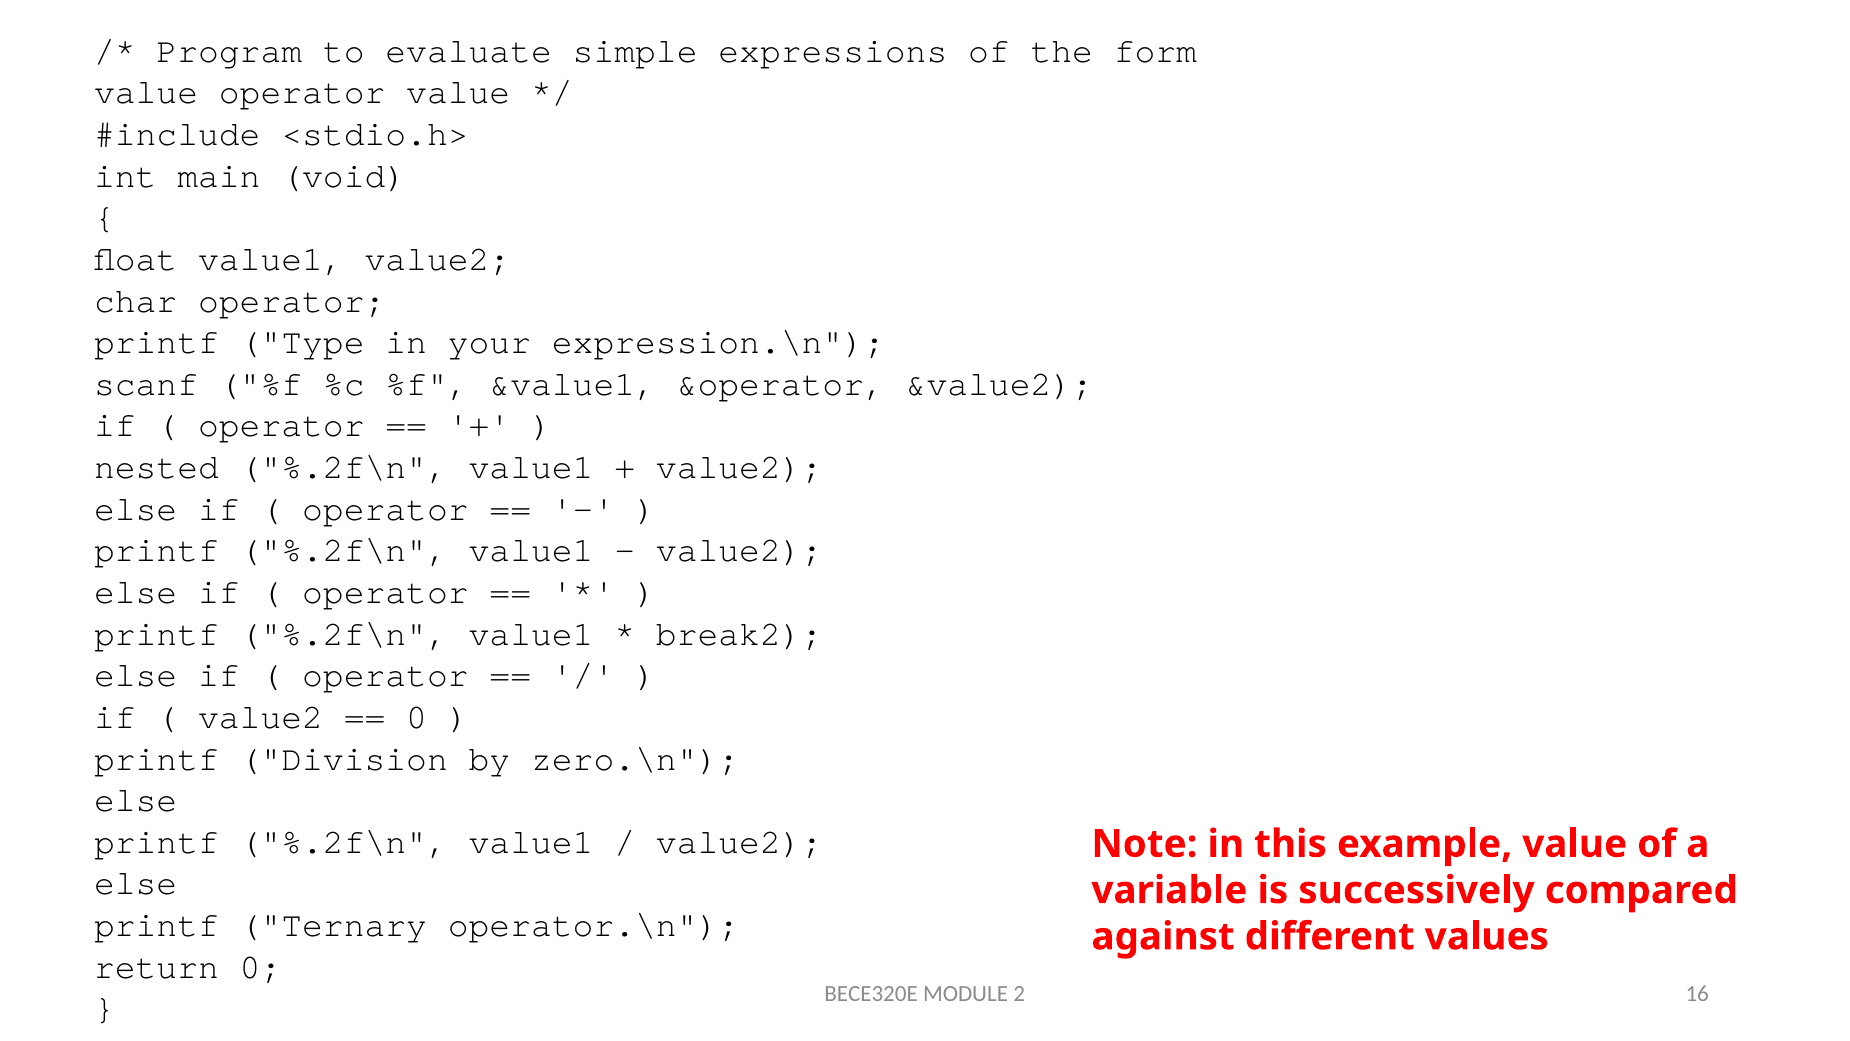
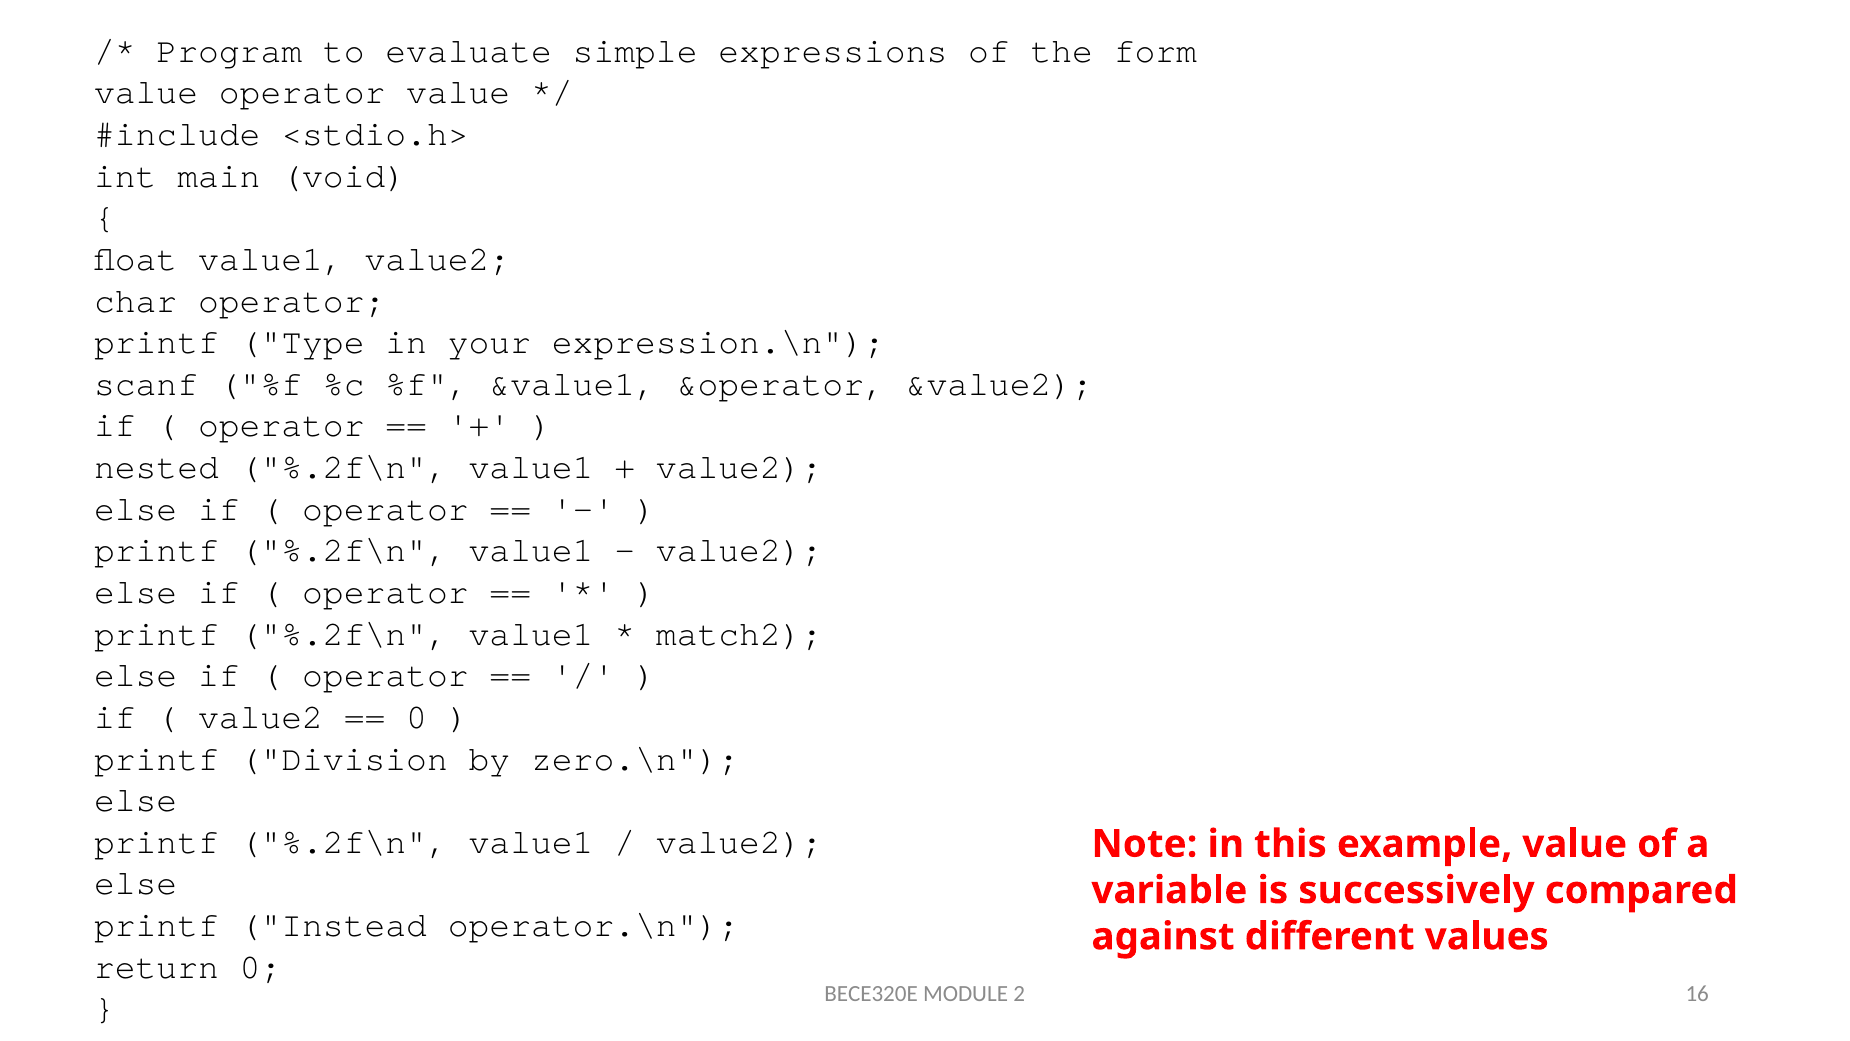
break2: break2 -> match2
Ternary: Ternary -> Instead
